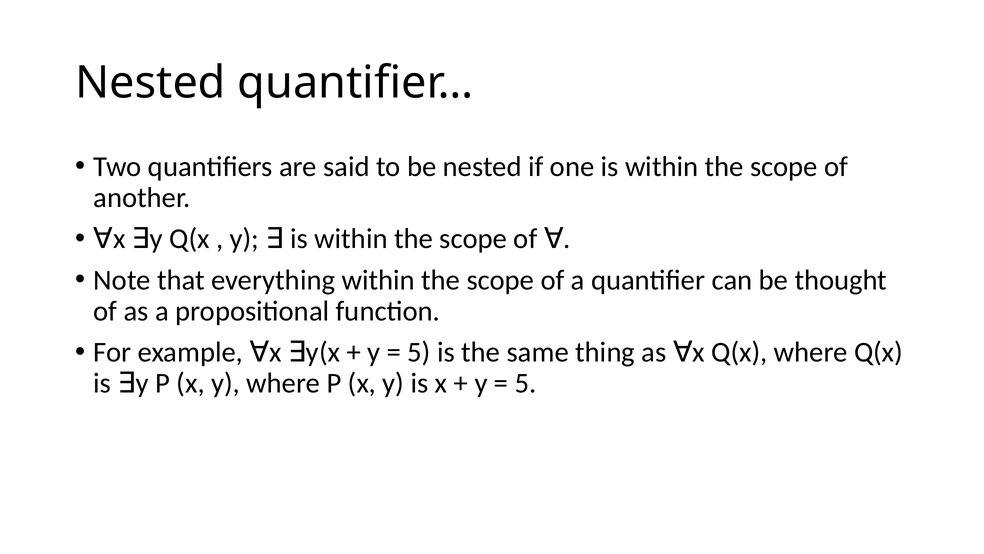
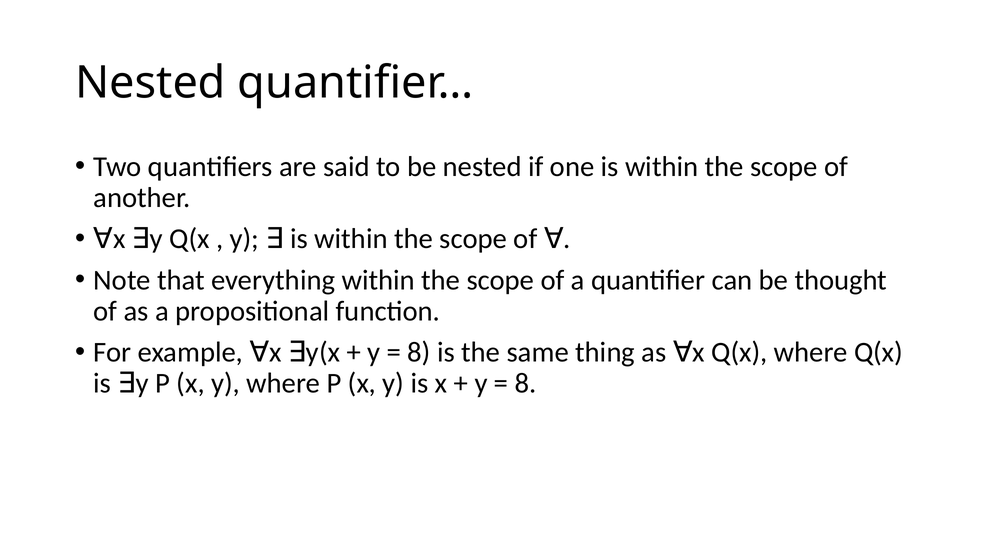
5 at (419, 352): 5 -> 8
5 at (526, 383): 5 -> 8
